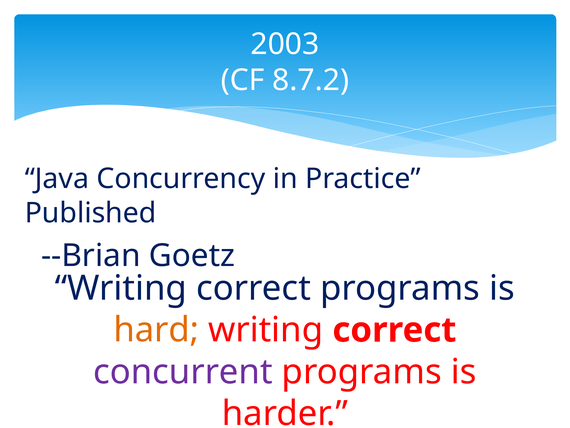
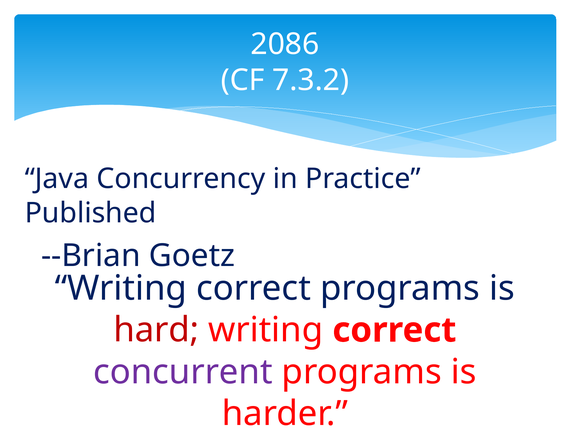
2003: 2003 -> 2086
8.7.2: 8.7.2 -> 7.3.2
hard colour: orange -> red
